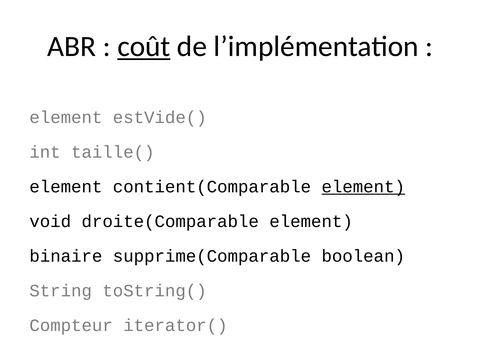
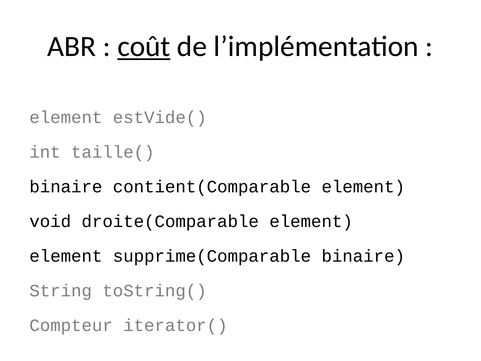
element at (66, 187): element -> binaire
element at (363, 187) underline: present -> none
binaire at (66, 256): binaire -> element
supprime(Comparable boolean: boolean -> binaire
